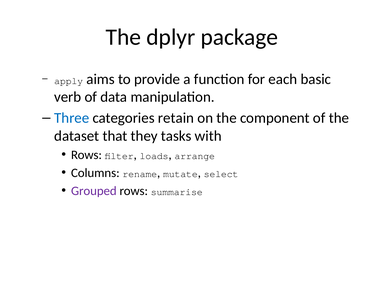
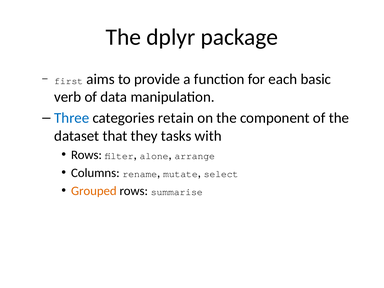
apply: apply -> first
loads: loads -> alone
Grouped colour: purple -> orange
